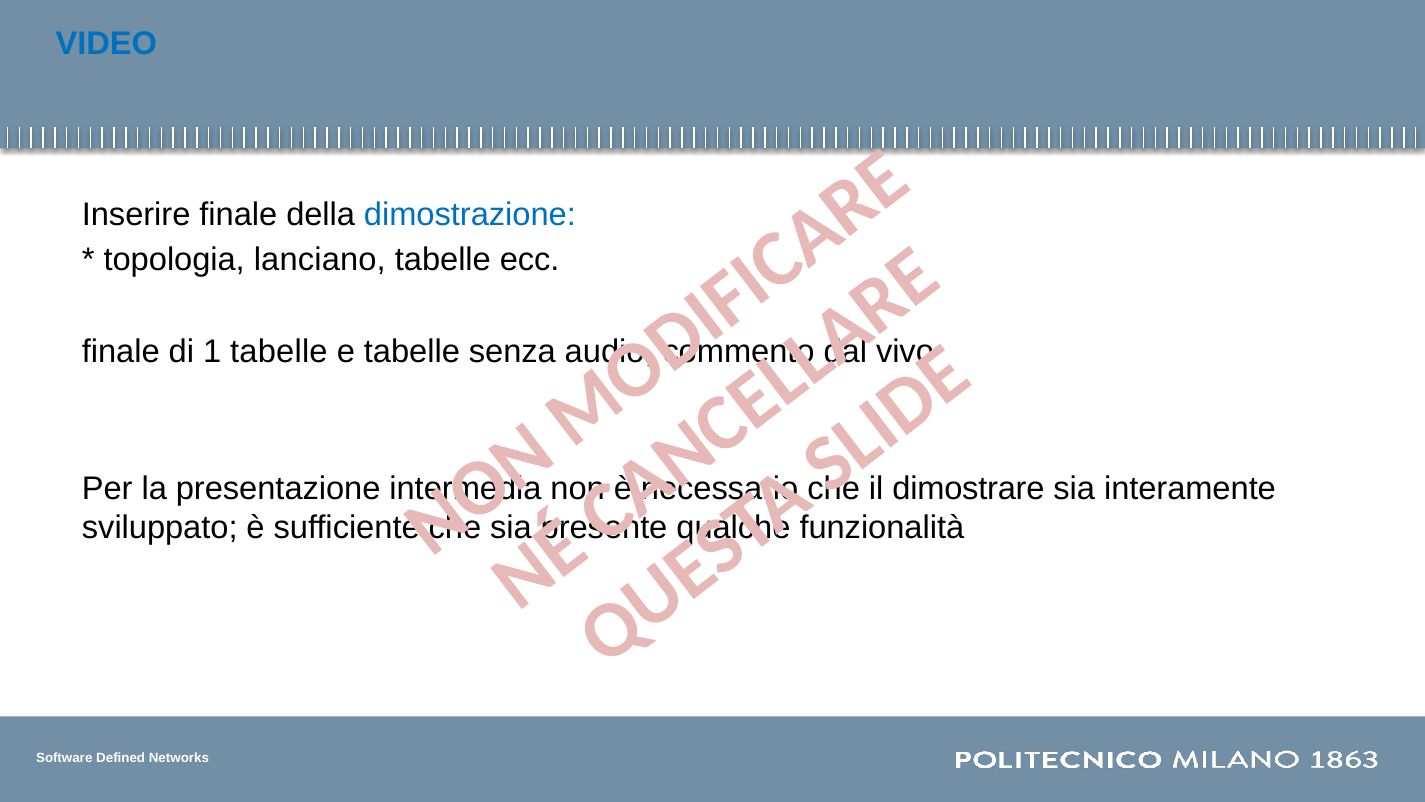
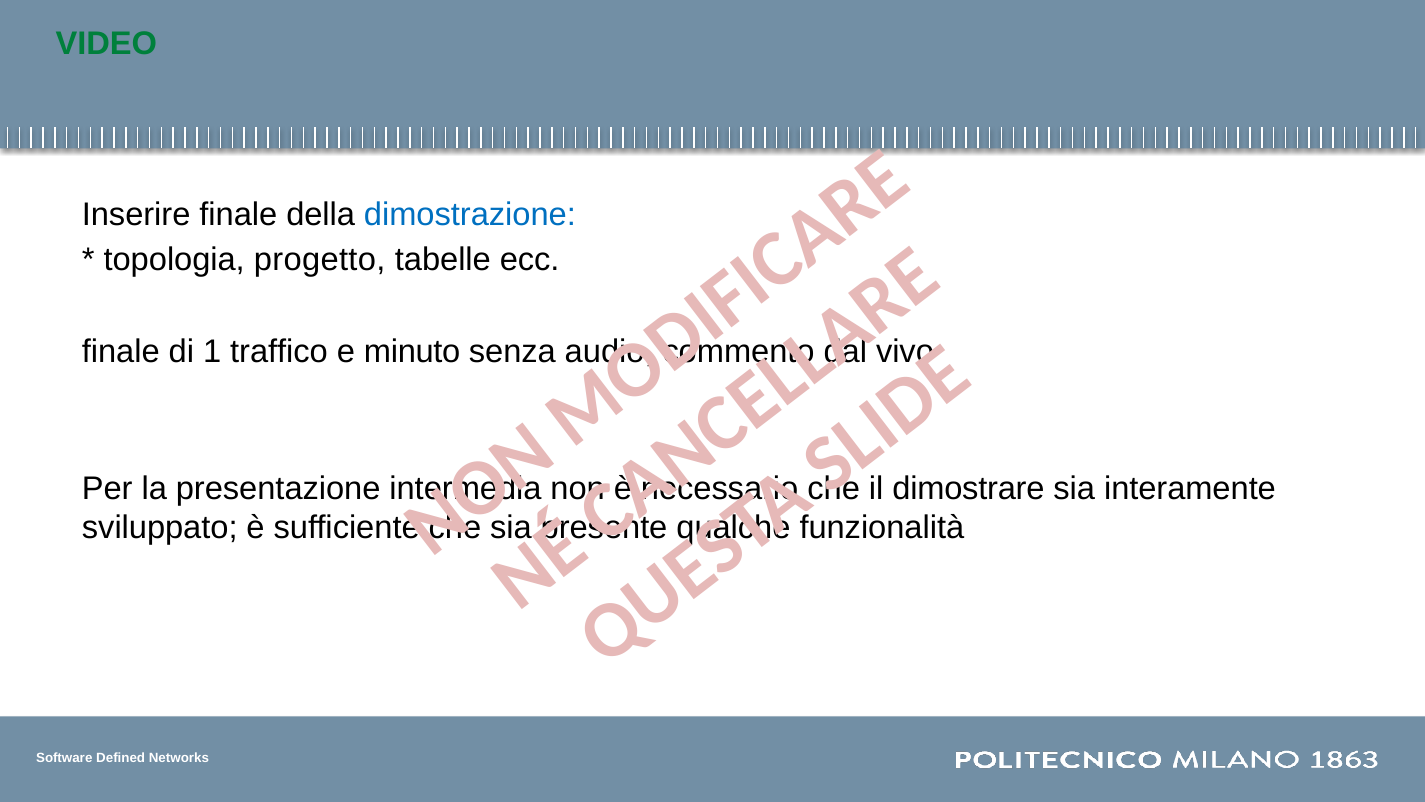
VIDEO colour: blue -> green
lanciano: lanciano -> progetto
1 tabelle: tabelle -> traffico
e tabelle: tabelle -> minuto
